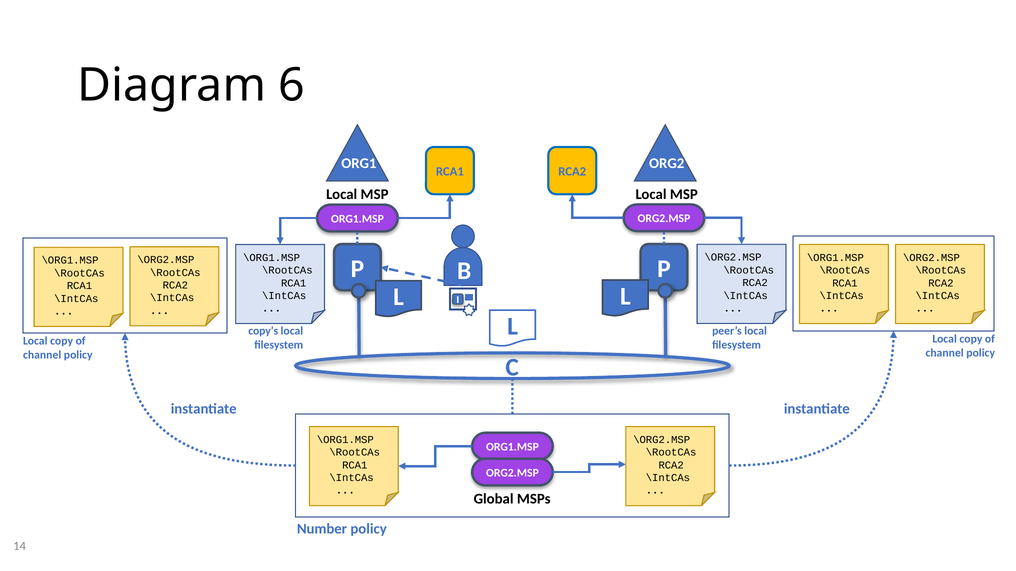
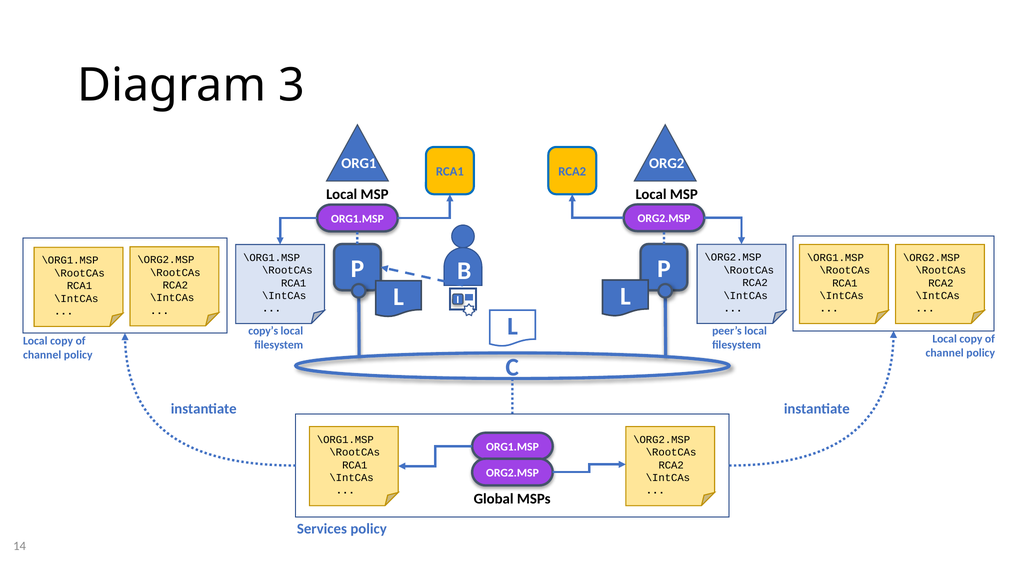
6: 6 -> 3
Number: Number -> Services
